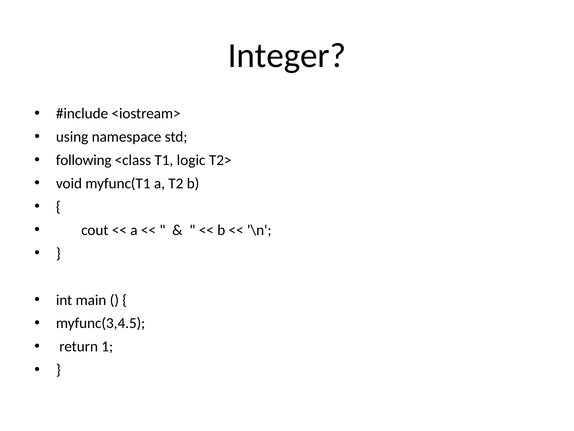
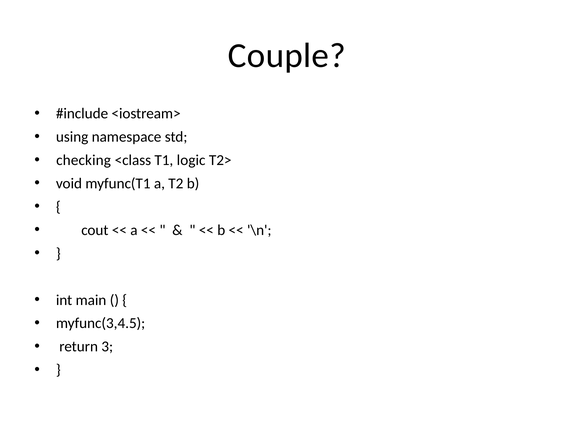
Integer: Integer -> Couple
following: following -> checking
1: 1 -> 3
